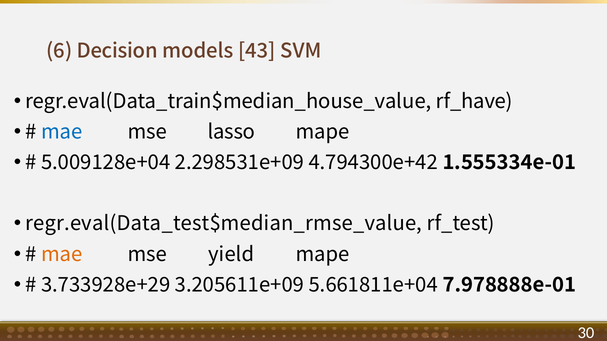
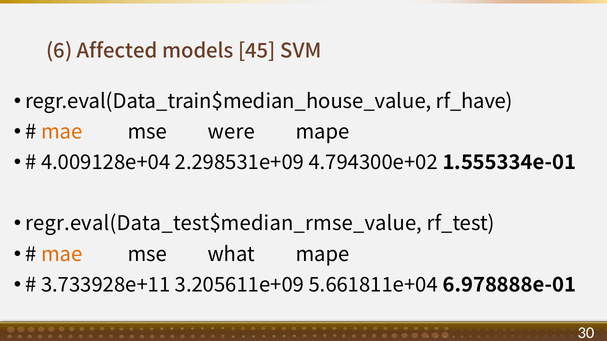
Decision: Decision -> Affected
43: 43 -> 45
mae at (62, 132) colour: blue -> orange
lasso: lasso -> were
5.009128e+04: 5.009128e+04 -> 4.009128e+04
4.794300e+42: 4.794300e+42 -> 4.794300e+02
yield: yield -> what
3.733928e+29: 3.733928e+29 -> 3.733928e+11
7.978888e-01: 7.978888e-01 -> 6.978888e-01
